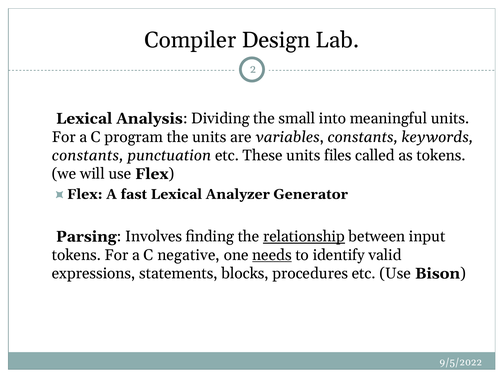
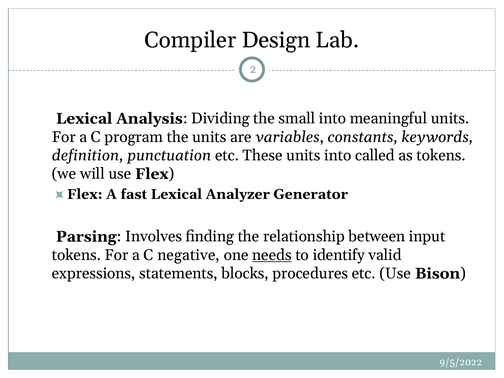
constants at (88, 155): constants -> definition
units files: files -> into
relationship underline: present -> none
